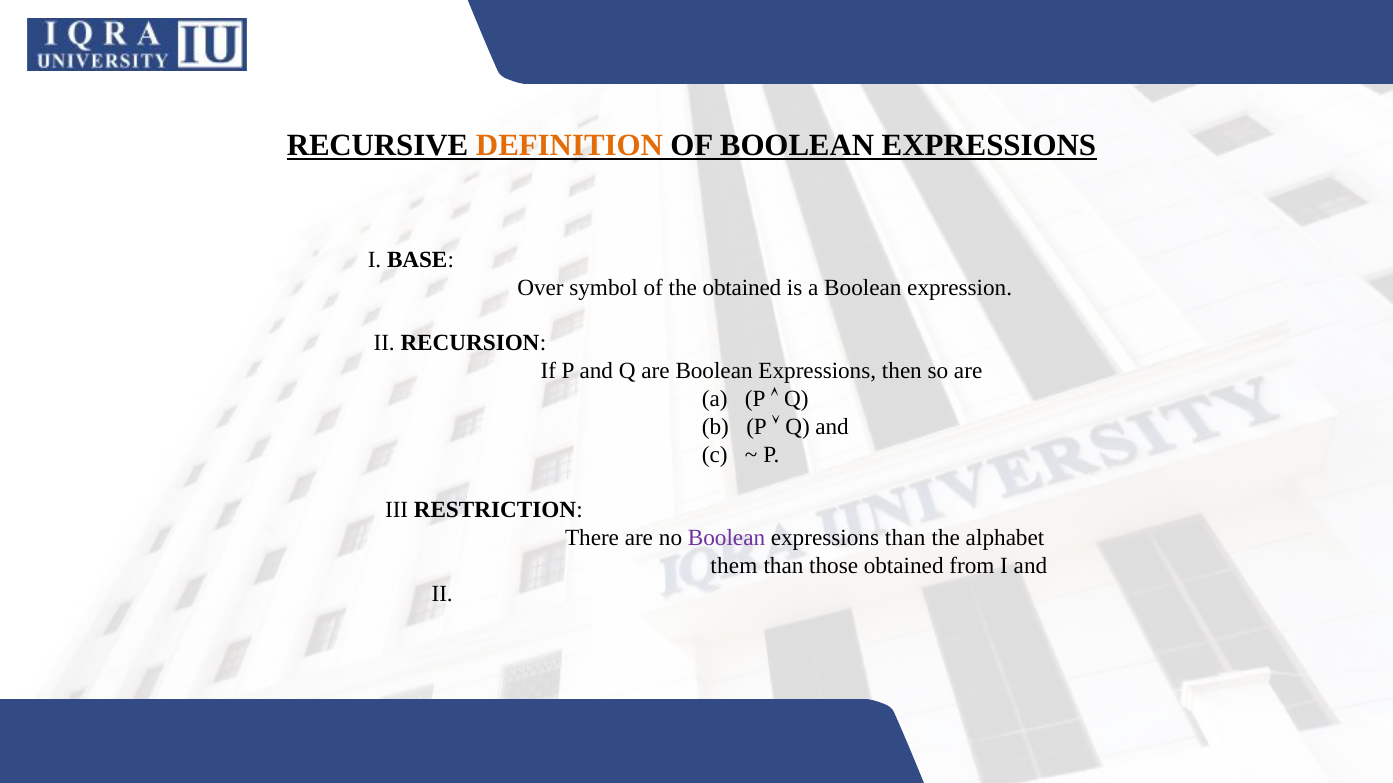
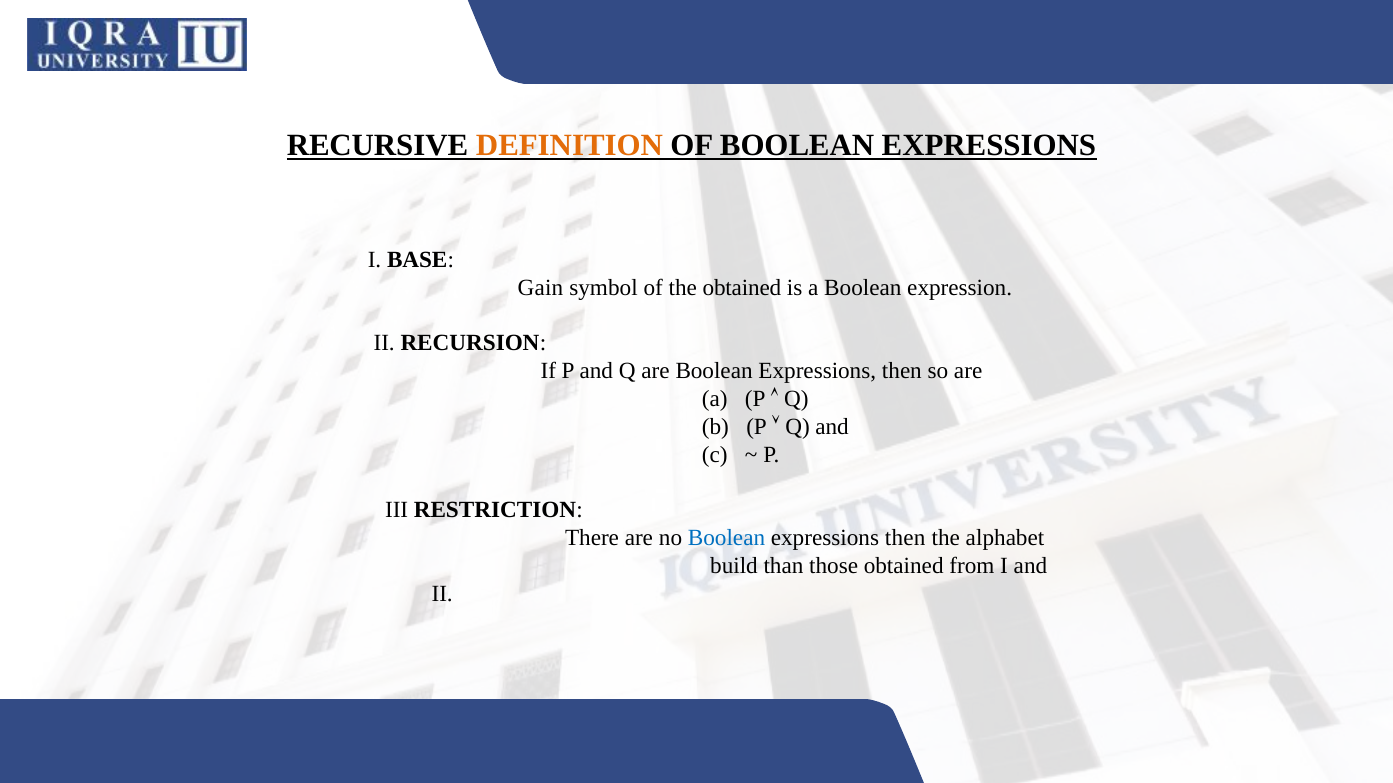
Over: Over -> Gain
Boolean at (727, 539) colour: purple -> blue
than at (905, 539): than -> then
them: them -> build
